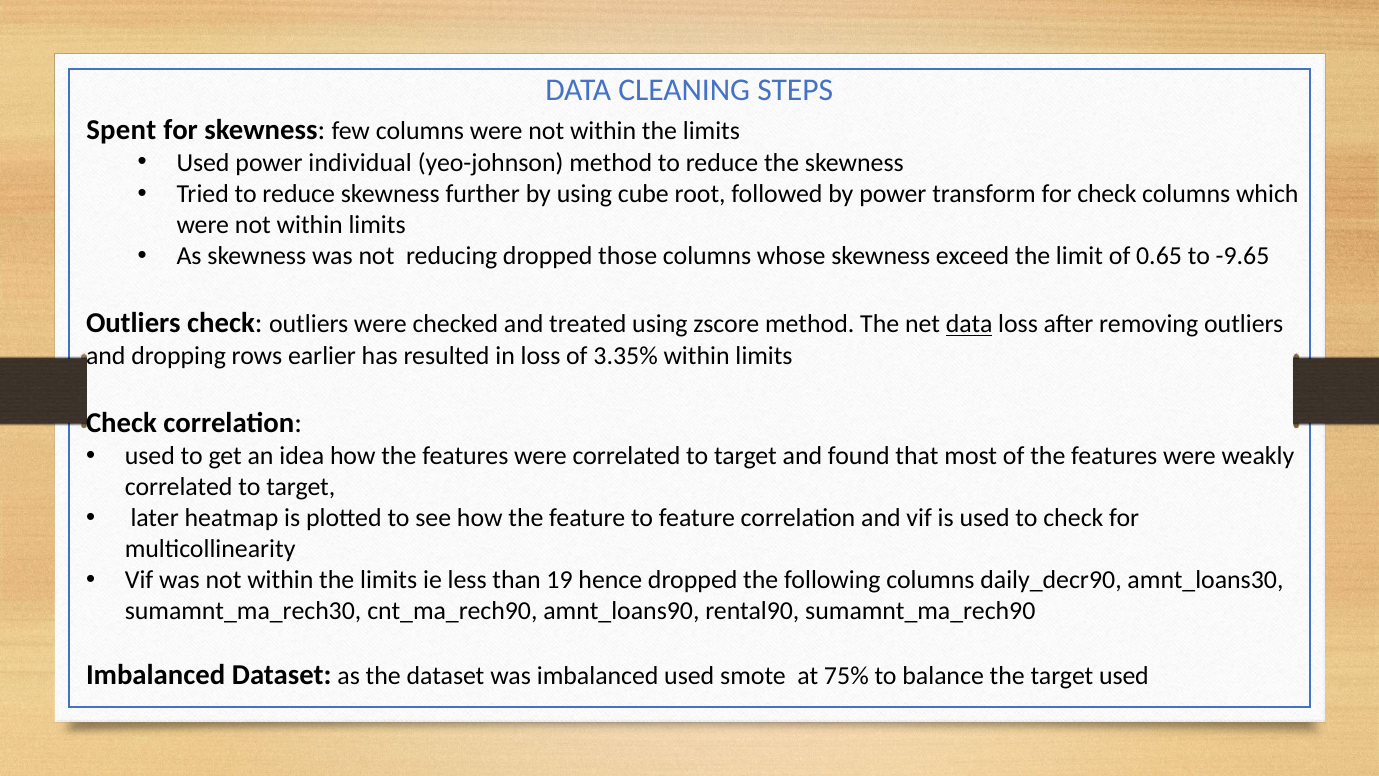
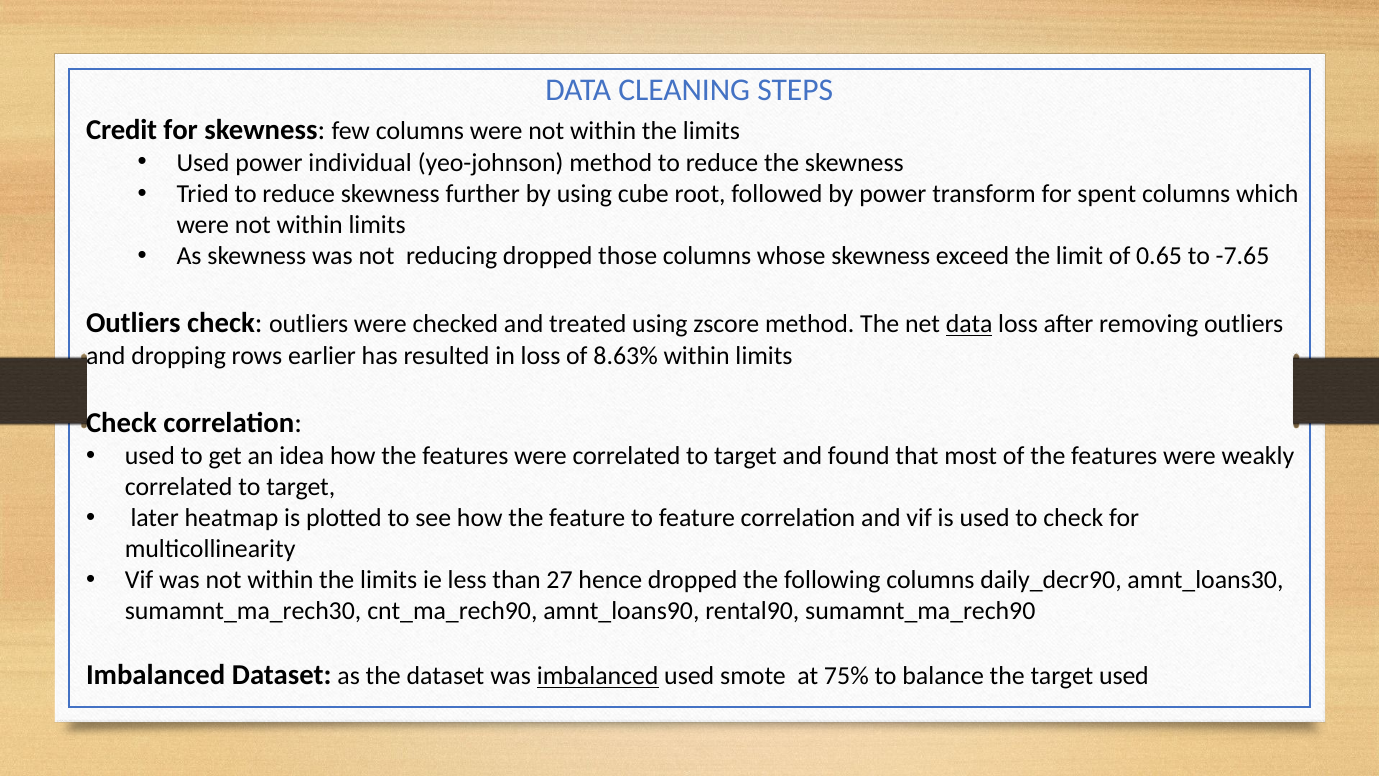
Spent: Spent -> Credit
for check: check -> spent
-9.65: -9.65 -> -7.65
3.35%: 3.35% -> 8.63%
19: 19 -> 27
imbalanced at (598, 676) underline: none -> present
